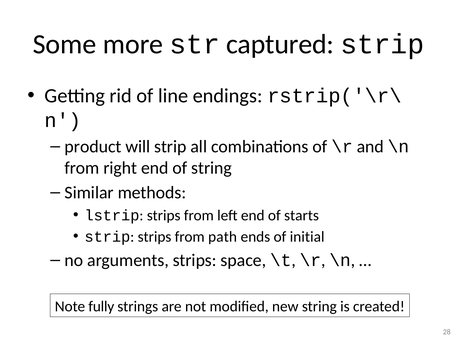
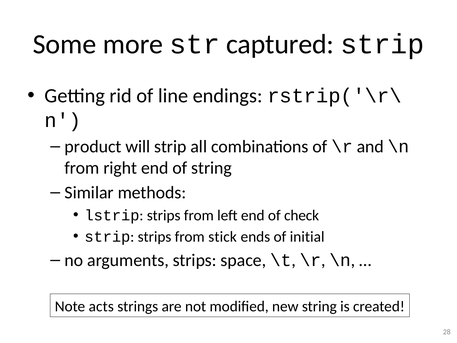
starts: starts -> check
path: path -> stick
fully: fully -> acts
